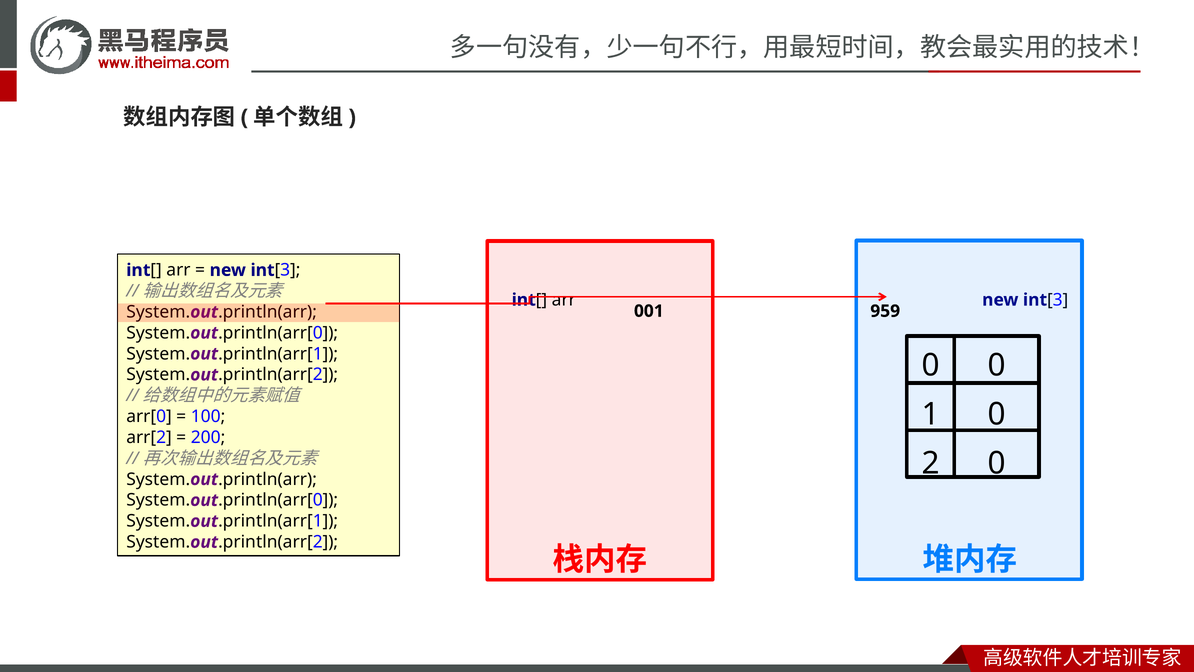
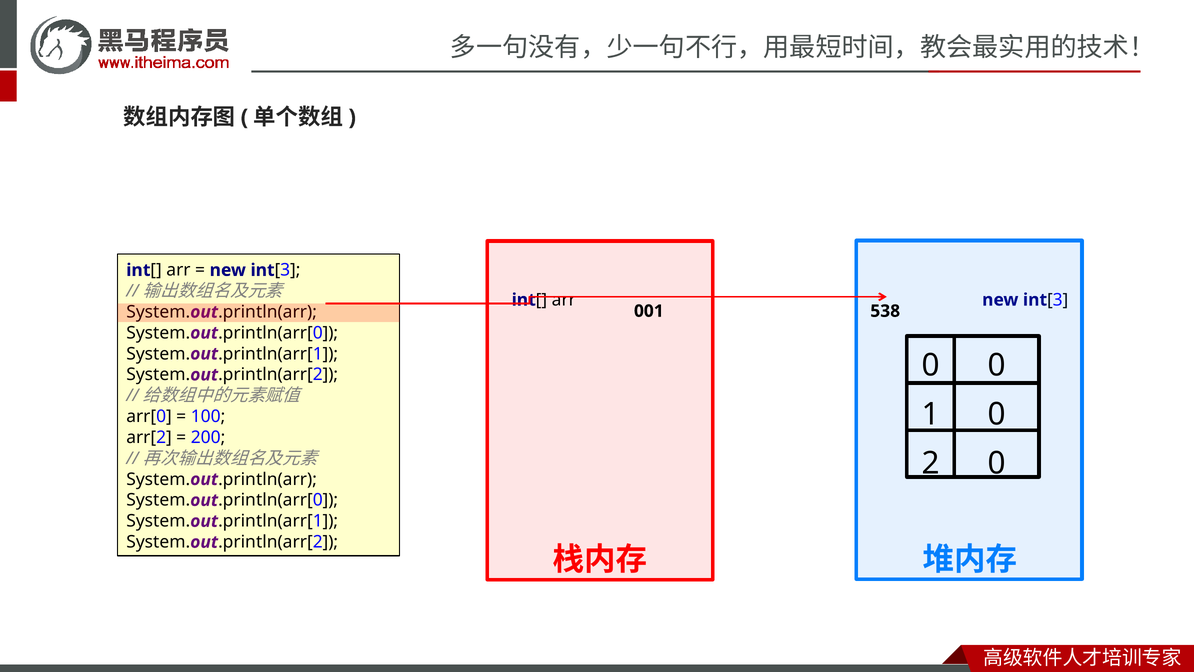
959: 959 -> 538
